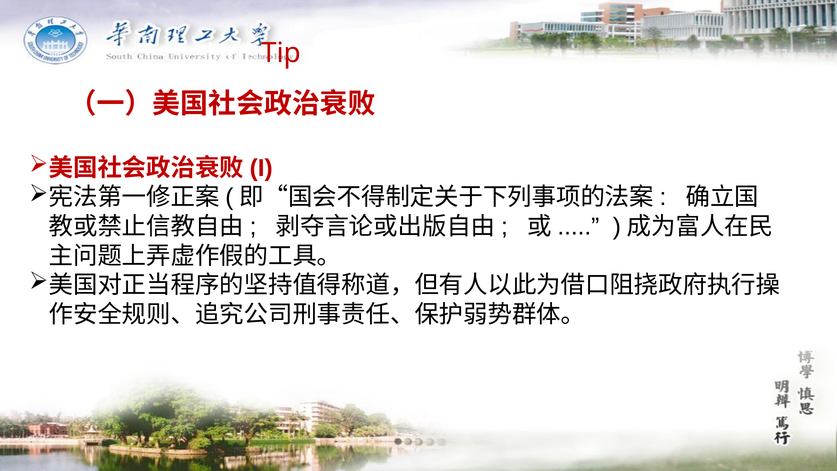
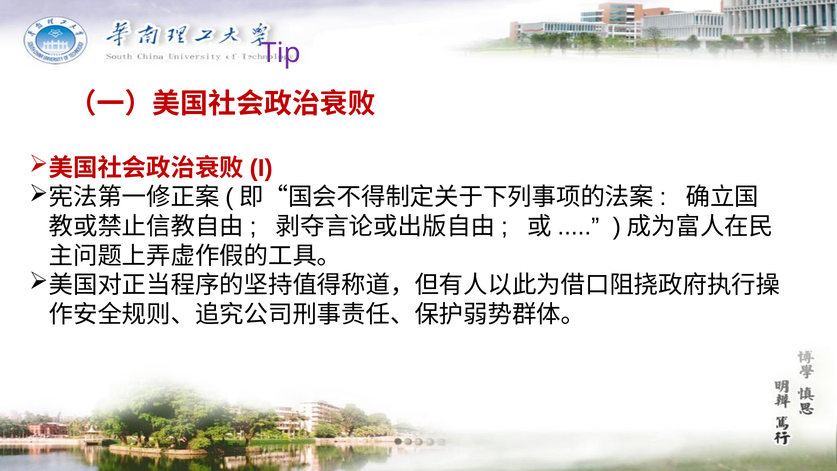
Tip colour: red -> purple
